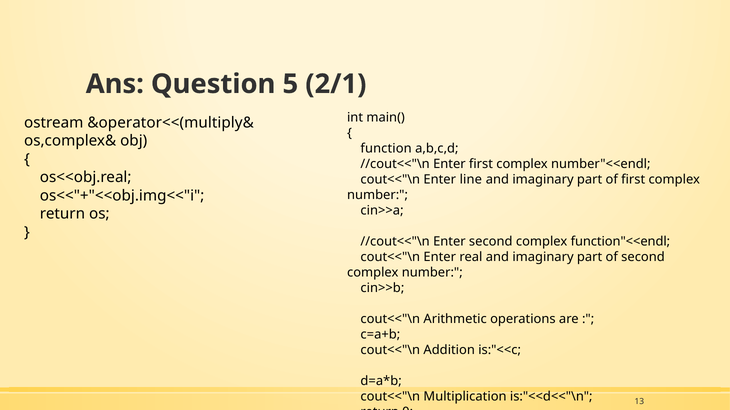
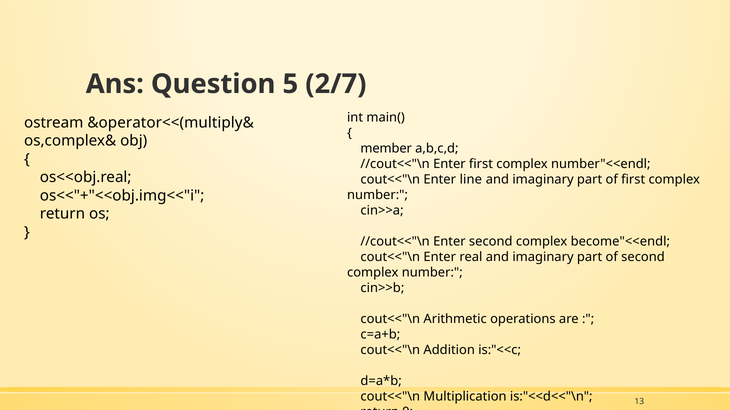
2/1: 2/1 -> 2/7
function: function -> member
function"<<endl: function"<<endl -> become"<<endl
